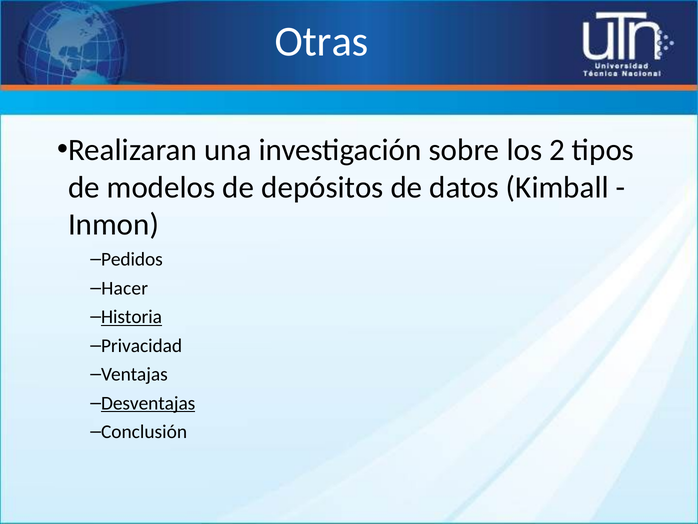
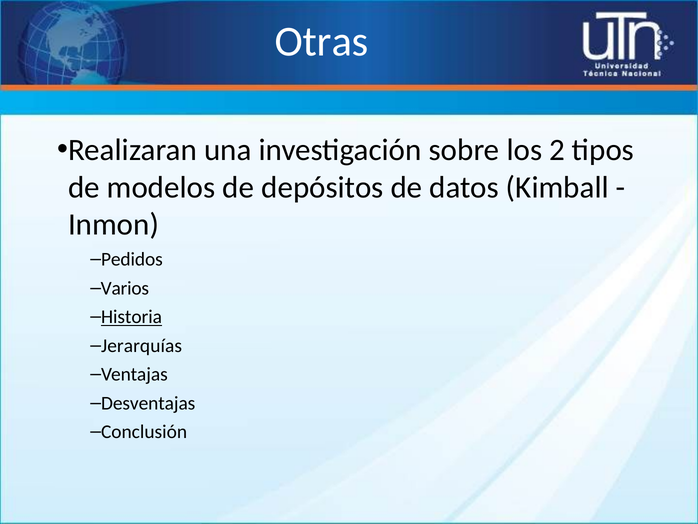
Hacer: Hacer -> Varios
Privacidad: Privacidad -> Jerarquías
Desventajas underline: present -> none
